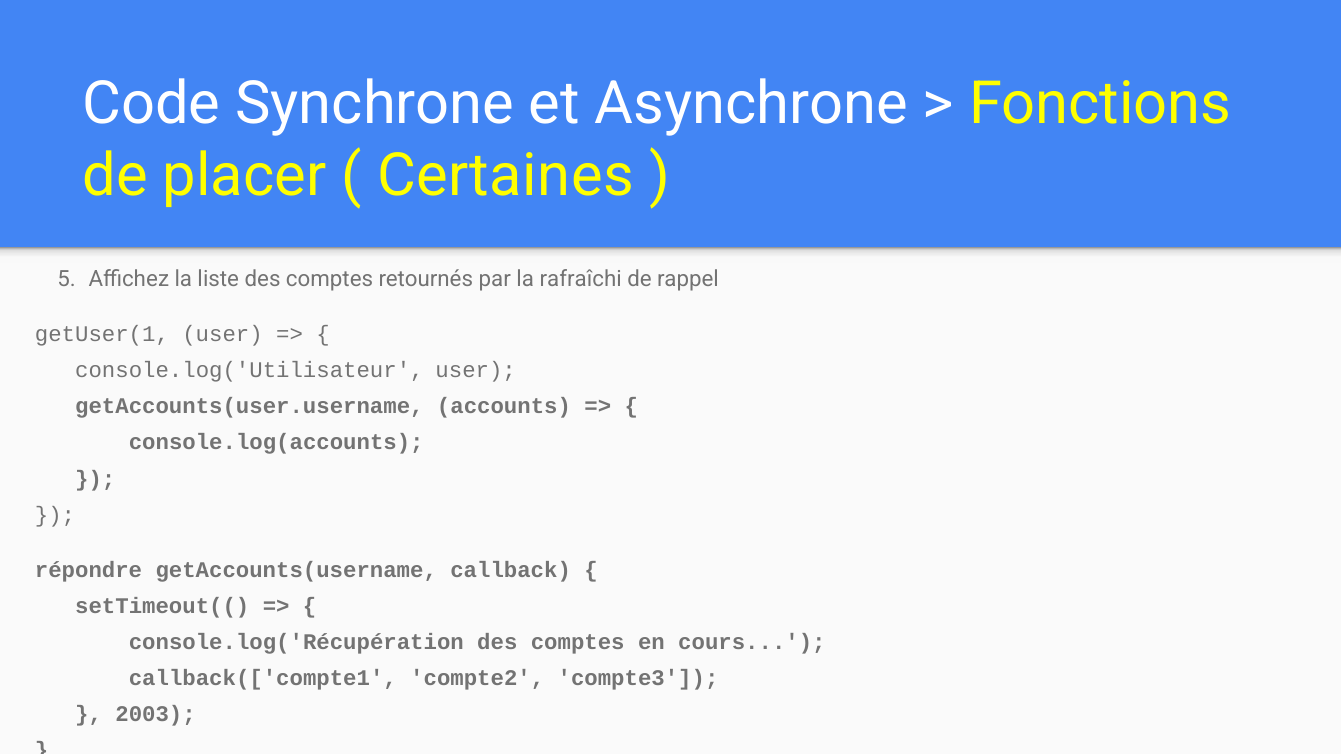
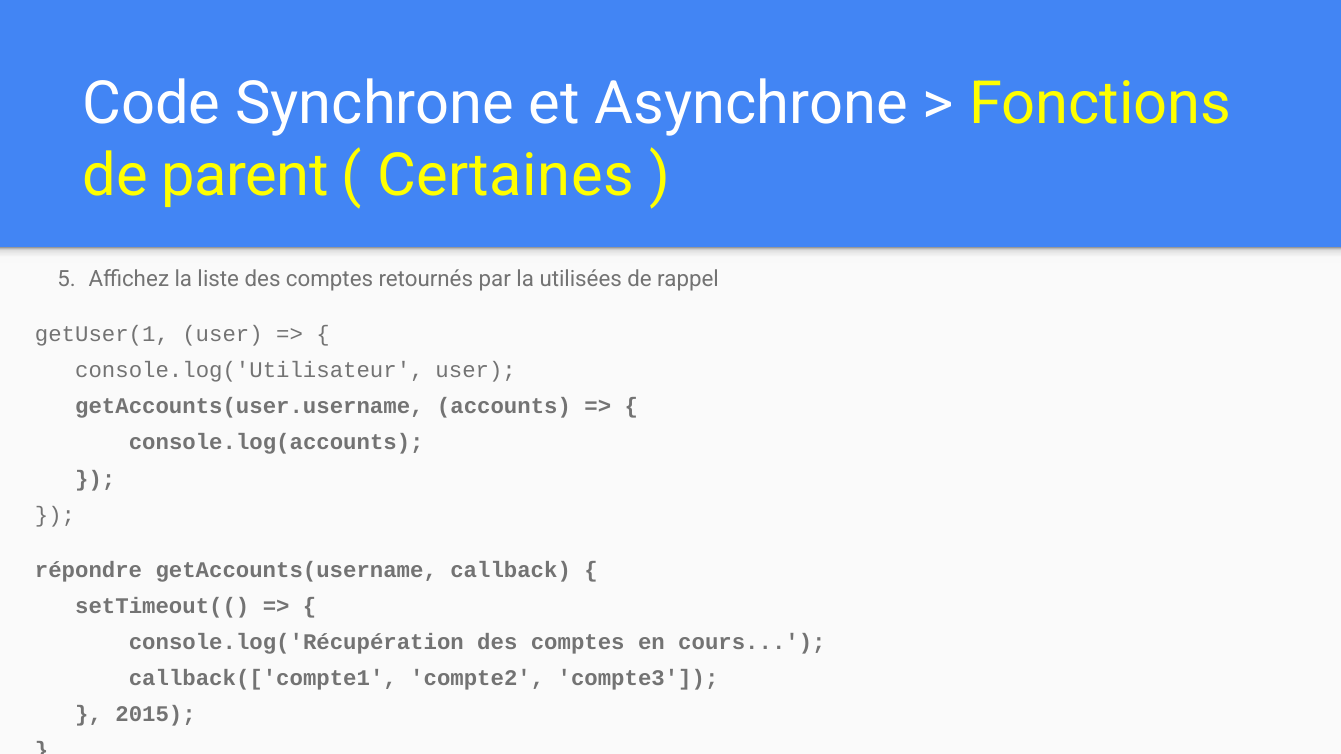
placer: placer -> parent
rafraîchi: rafraîchi -> utilisées
2003: 2003 -> 2015
